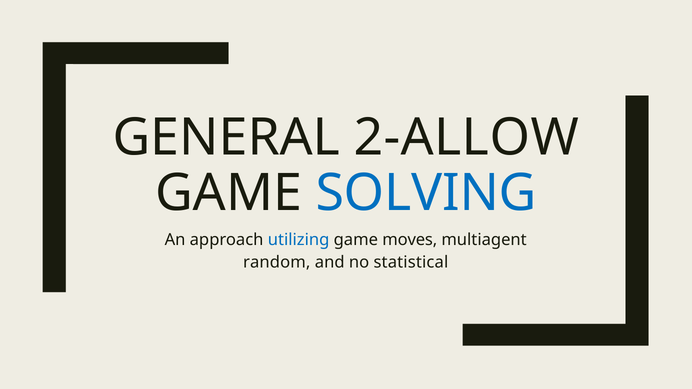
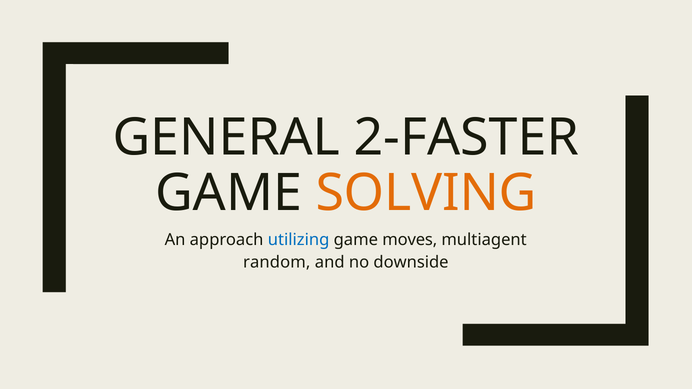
2-ALLOW: 2-ALLOW -> 2-FASTER
SOLVING colour: blue -> orange
statistical: statistical -> downside
